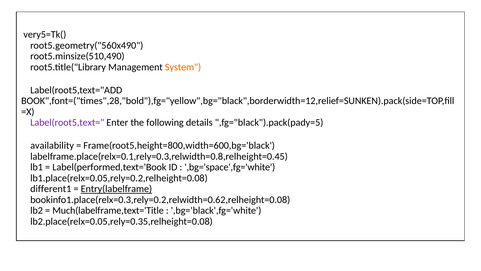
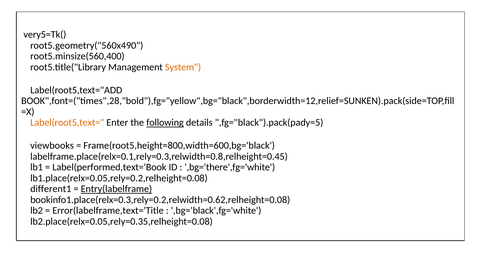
root5.minsize(510,490: root5.minsize(510,490 -> root5.minsize(560,400
Label(root5,text= colour: purple -> orange
following underline: none -> present
availability: availability -> viewbooks
,bg='space',fg='white: ,bg='space',fg='white -> ,bg='there',fg='white
Much(labelframe,text='Title: Much(labelframe,text='Title -> Error(labelframe,text='Title
